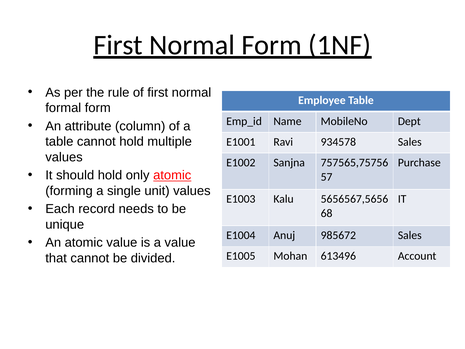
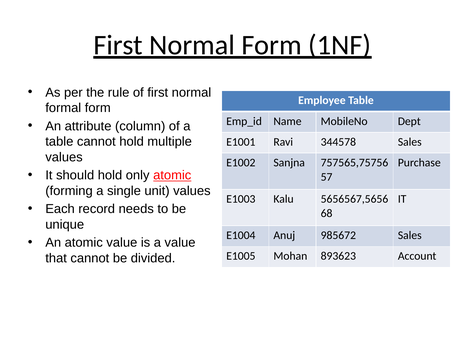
934578: 934578 -> 344578
613496: 613496 -> 893623
